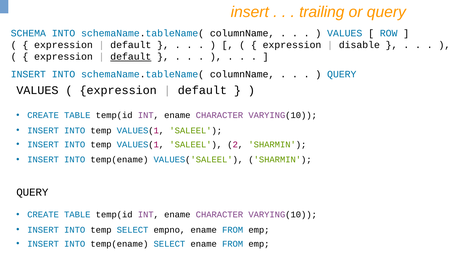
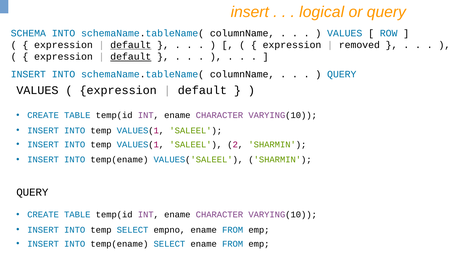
trailing: trailing -> logical
default at (131, 45) underline: none -> present
disable: disable -> removed
